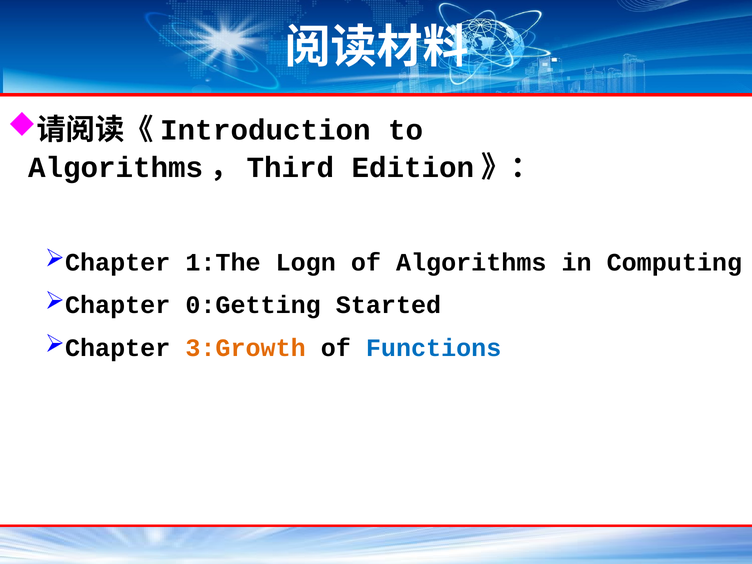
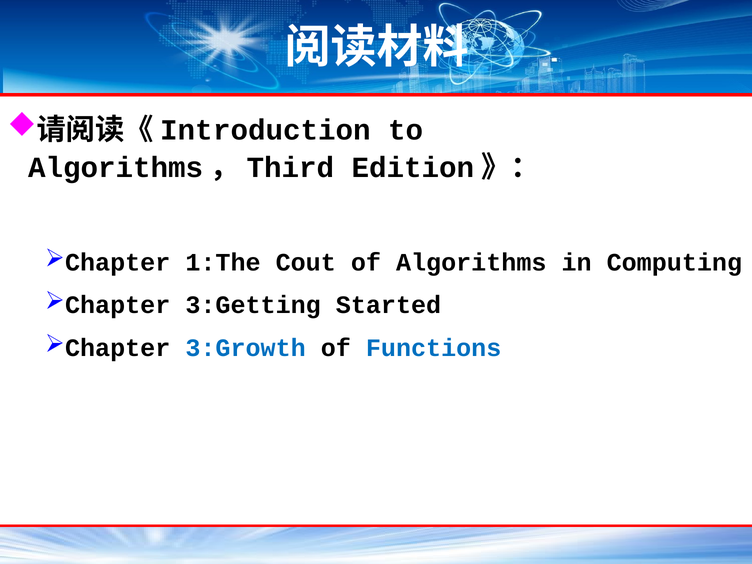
Logn: Logn -> Cout
0:Getting: 0:Getting -> 3:Getting
3:Growth colour: orange -> blue
